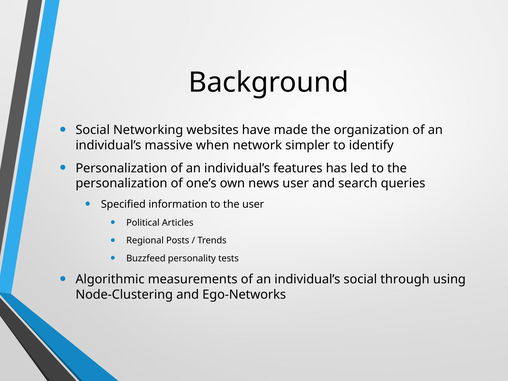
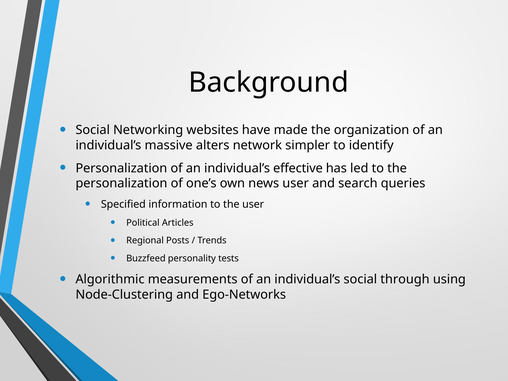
when: when -> alters
features: features -> effective
